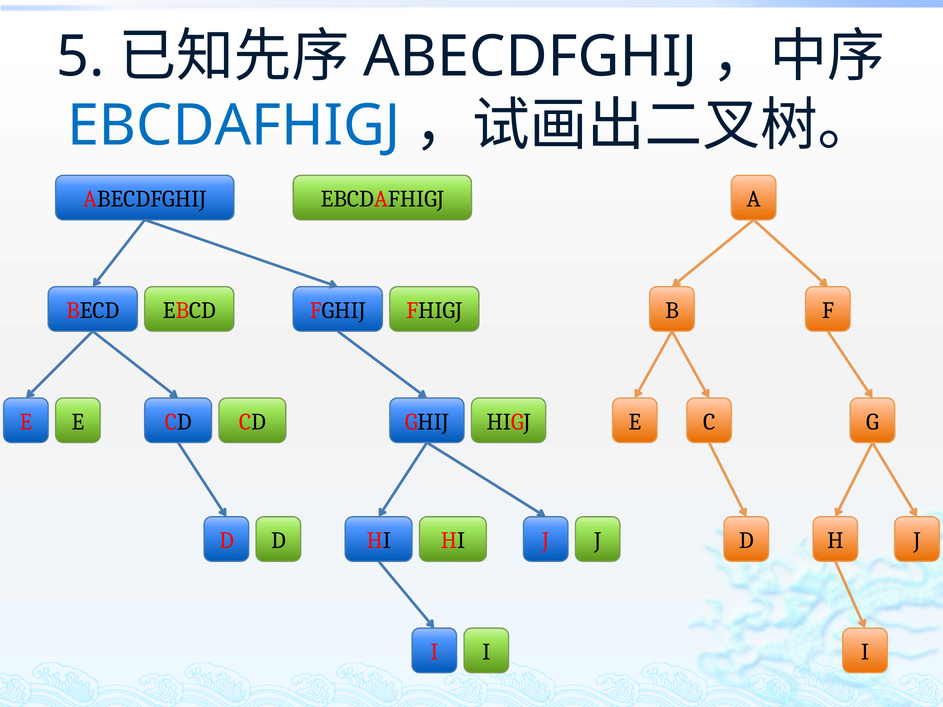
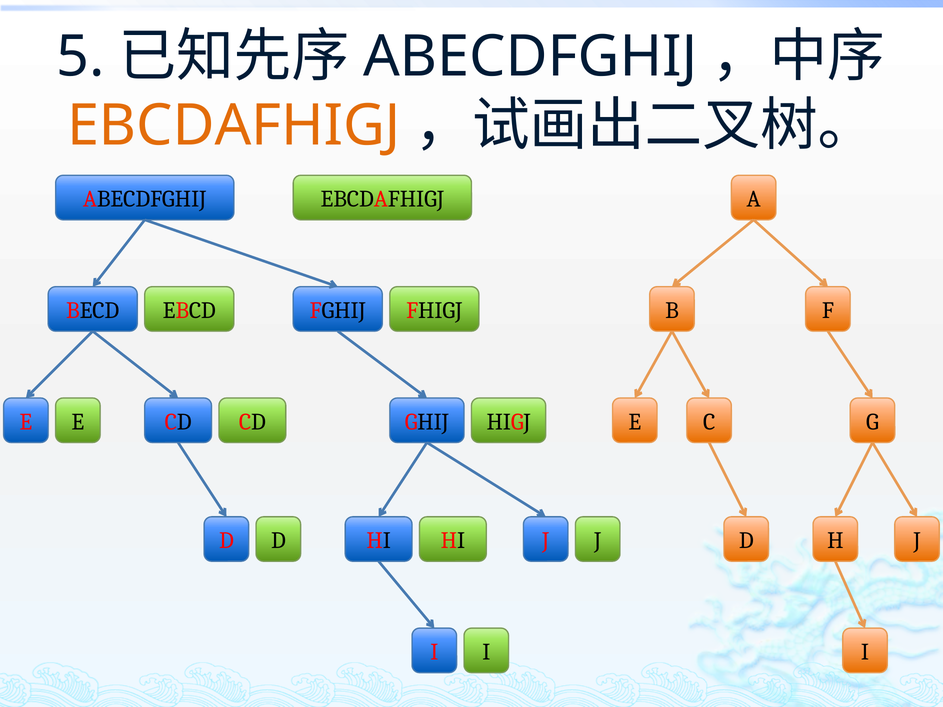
EBCDAFHIGJ at (234, 126) colour: blue -> orange
